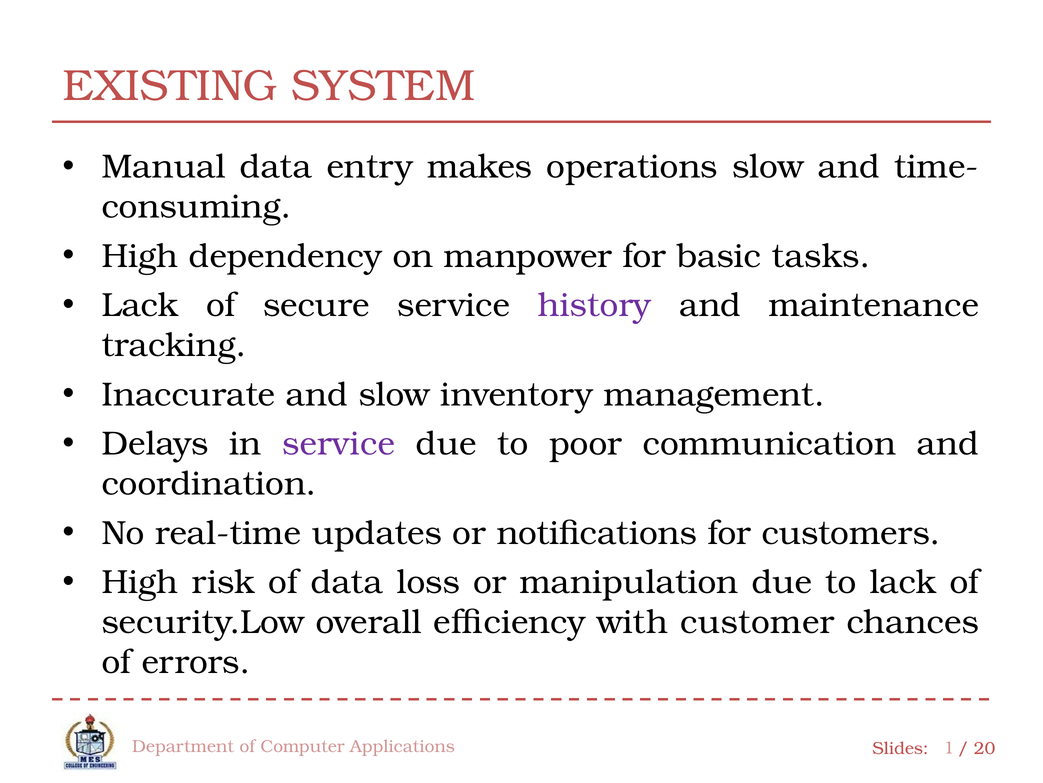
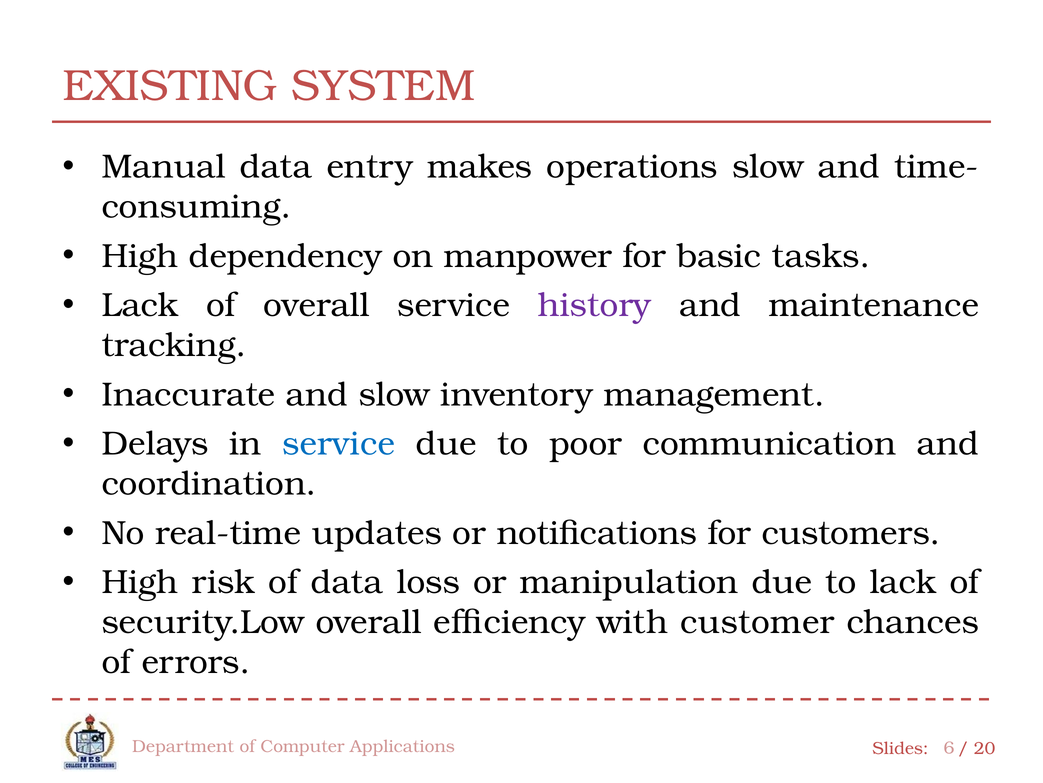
of secure: secure -> overall
service at (339, 443) colour: purple -> blue
1: 1 -> 6
